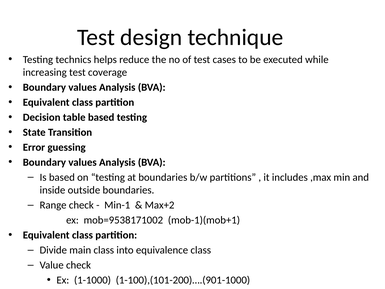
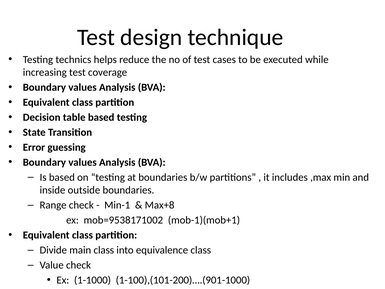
Max+2: Max+2 -> Max+8
